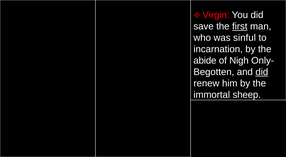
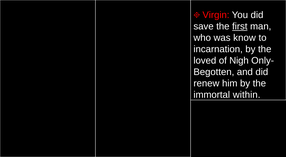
sinful: sinful -> know
abide: abide -> loved
did at (262, 72) underline: present -> none
sheep: sheep -> within
